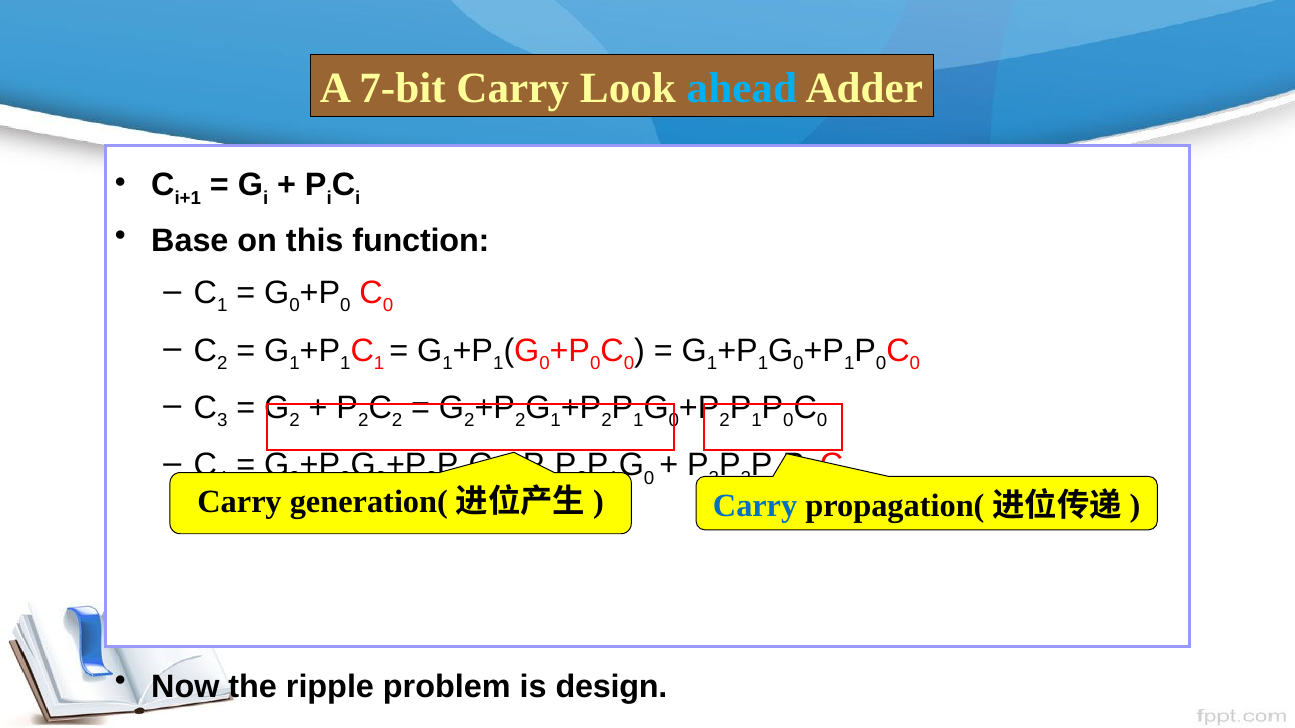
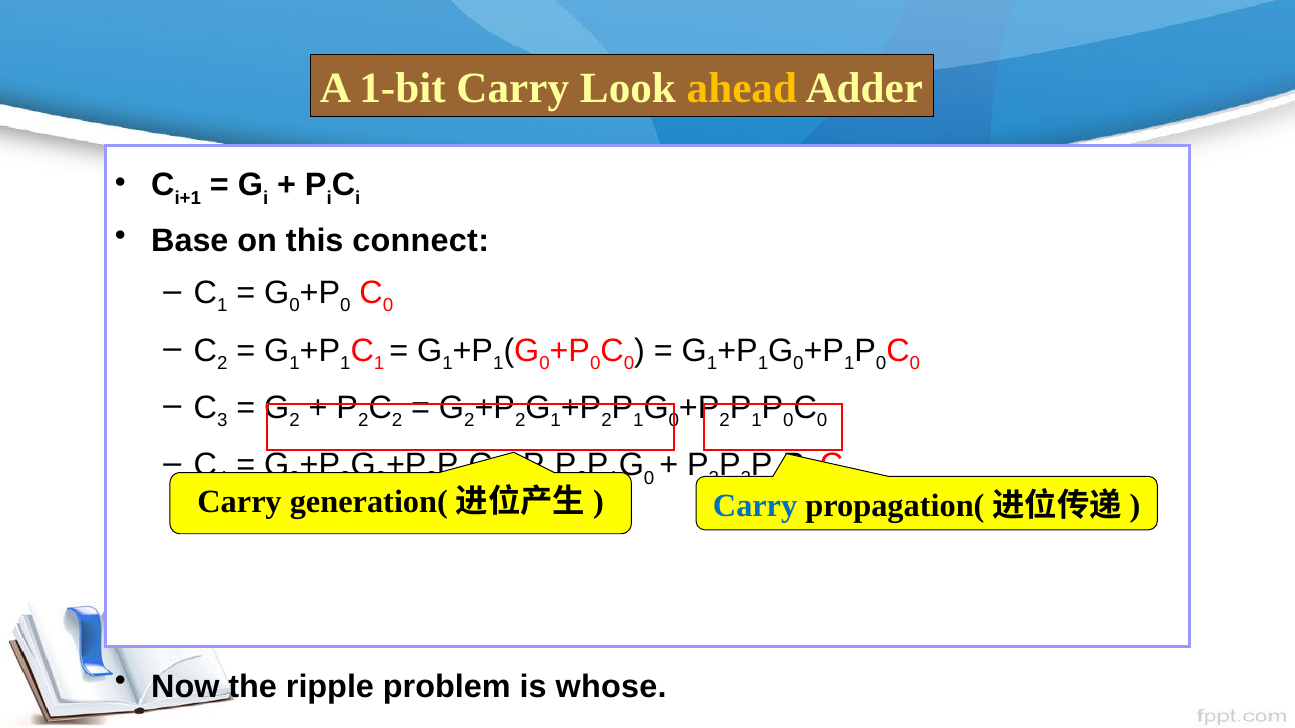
7-bit: 7-bit -> 1-bit
ahead colour: light blue -> yellow
function: function -> connect
design: design -> whose
